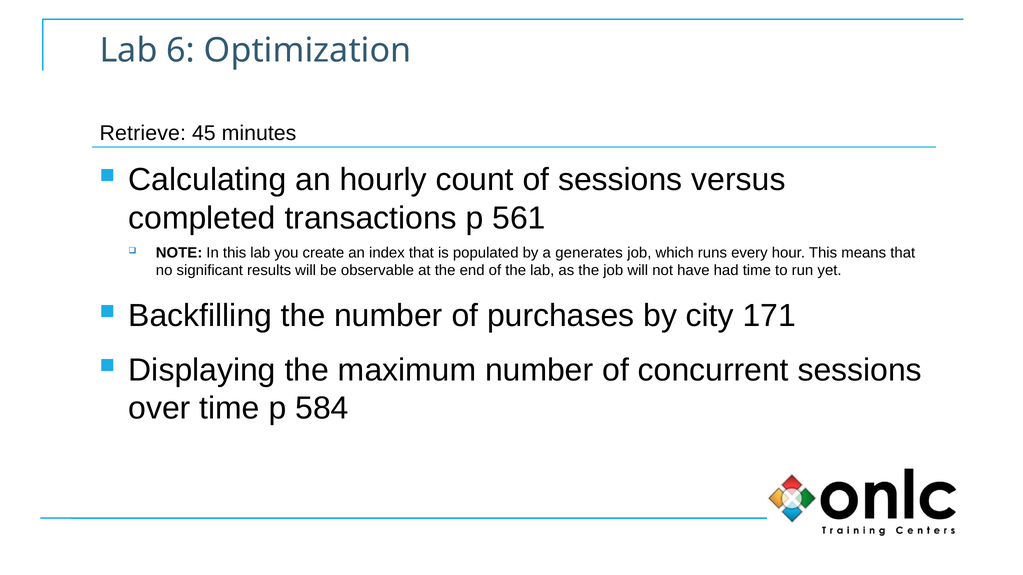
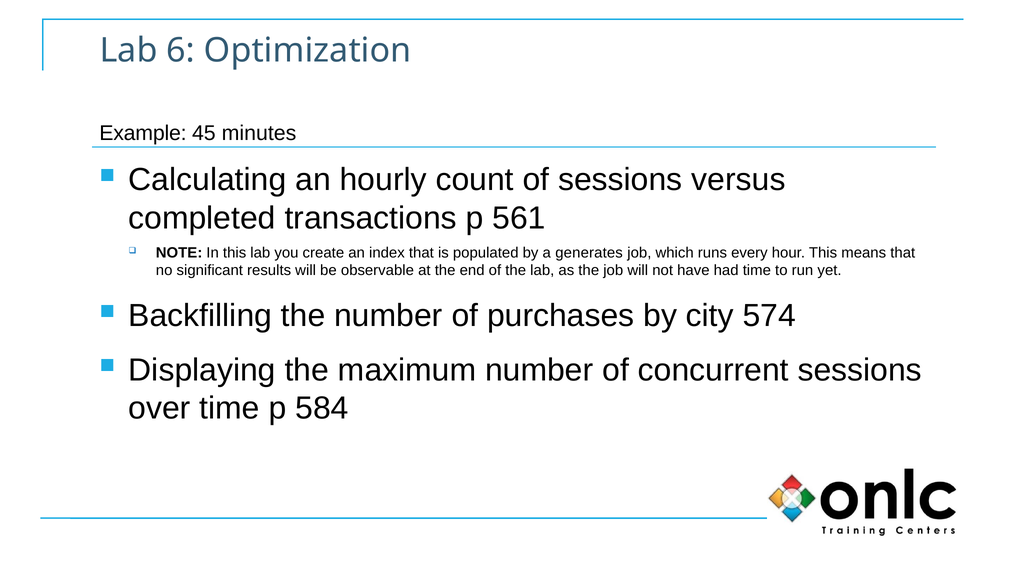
Retrieve: Retrieve -> Example
171: 171 -> 574
